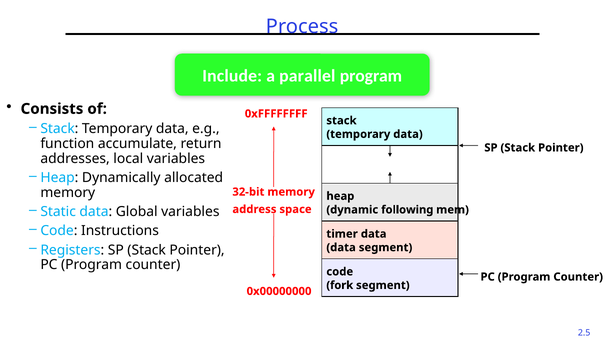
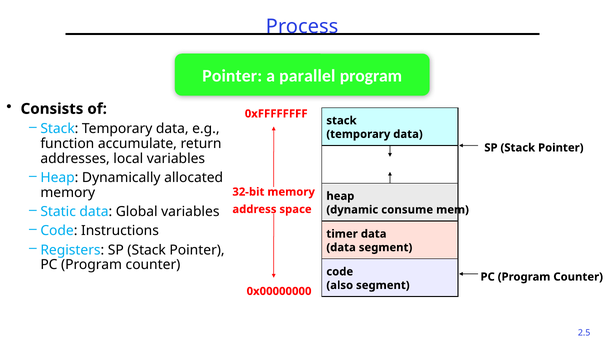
Include at (232, 76): Include -> Pointer
following: following -> consume
fork: fork -> also
